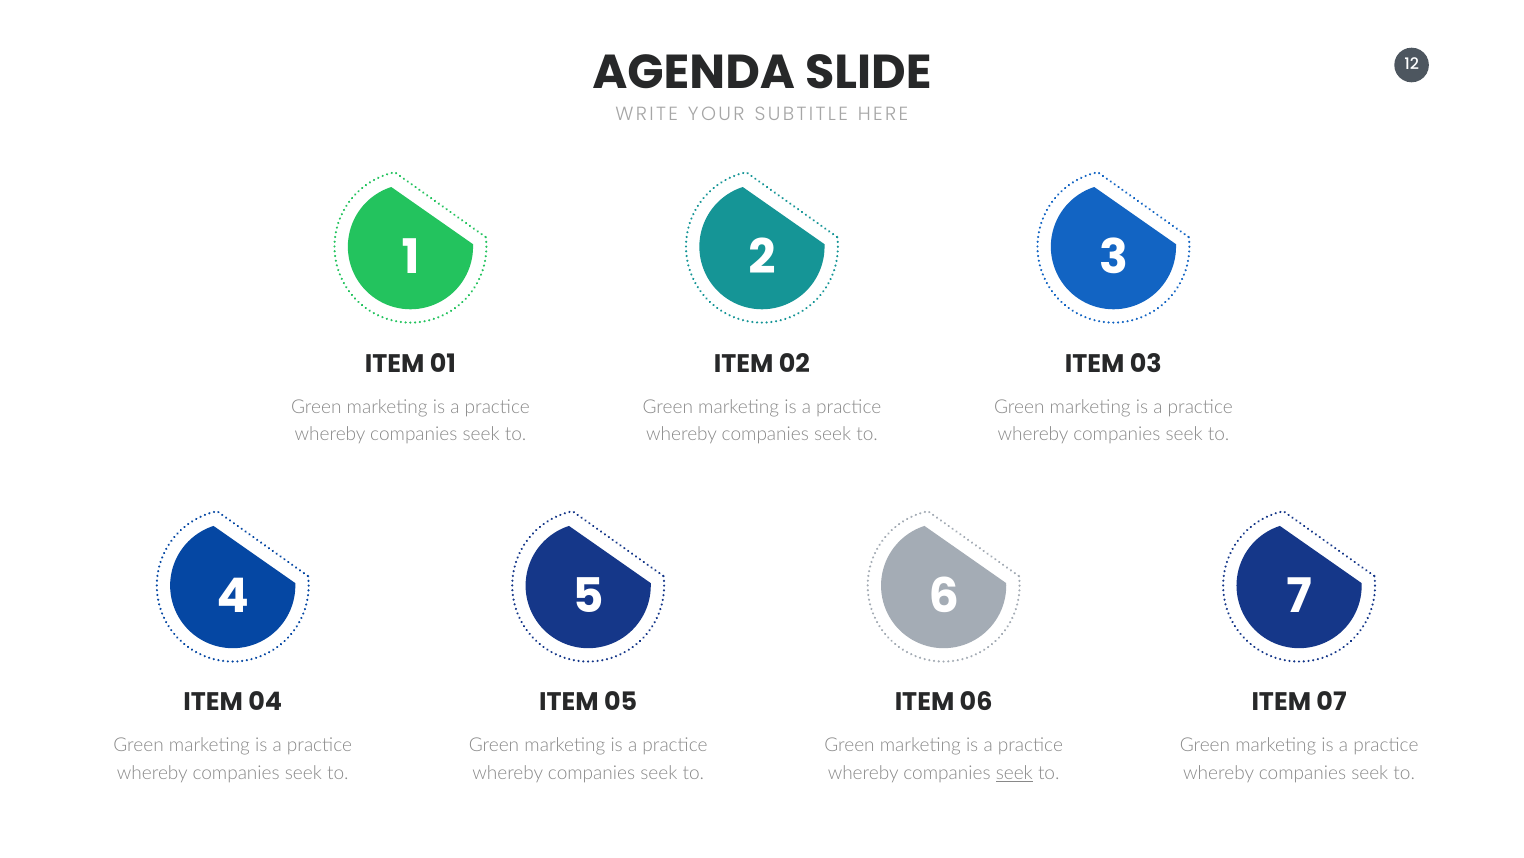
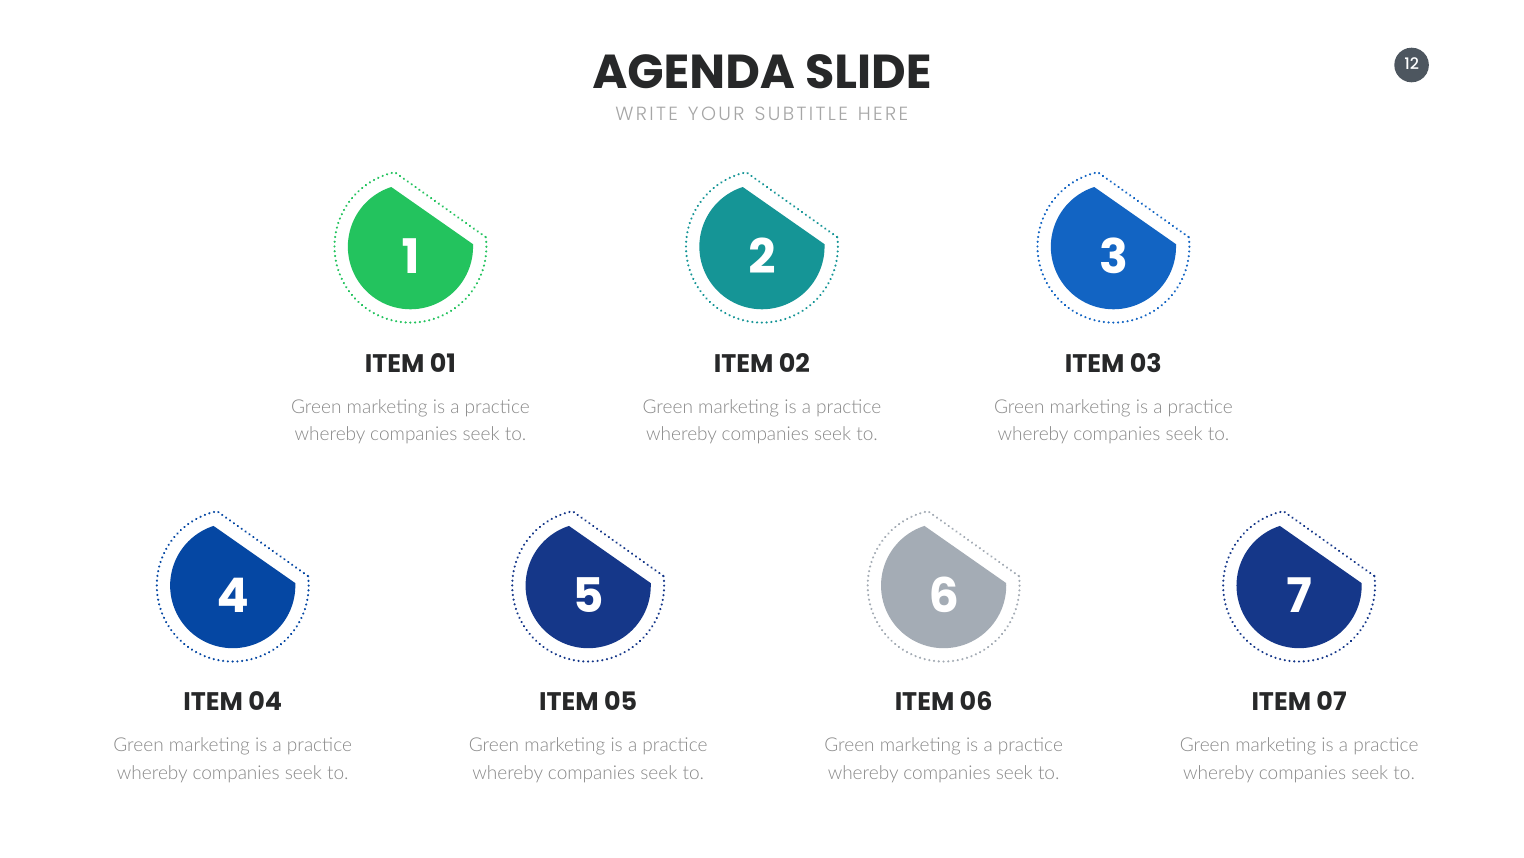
seek at (1014, 773) underline: present -> none
